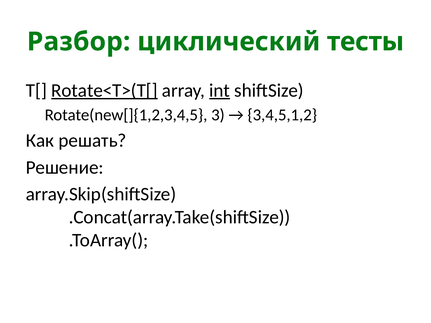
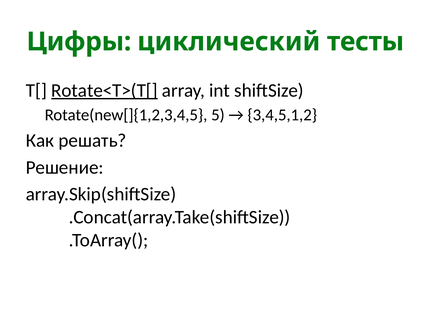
Разбор: Разбор -> Цифры
int underline: present -> none
3: 3 -> 5
